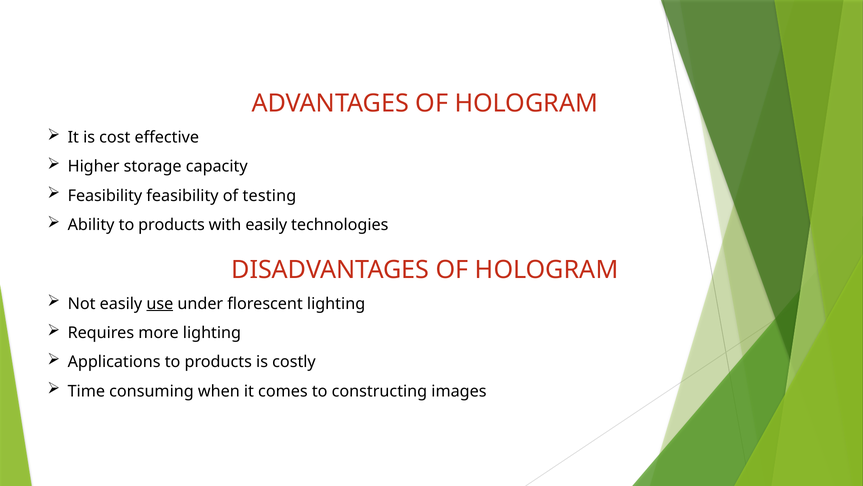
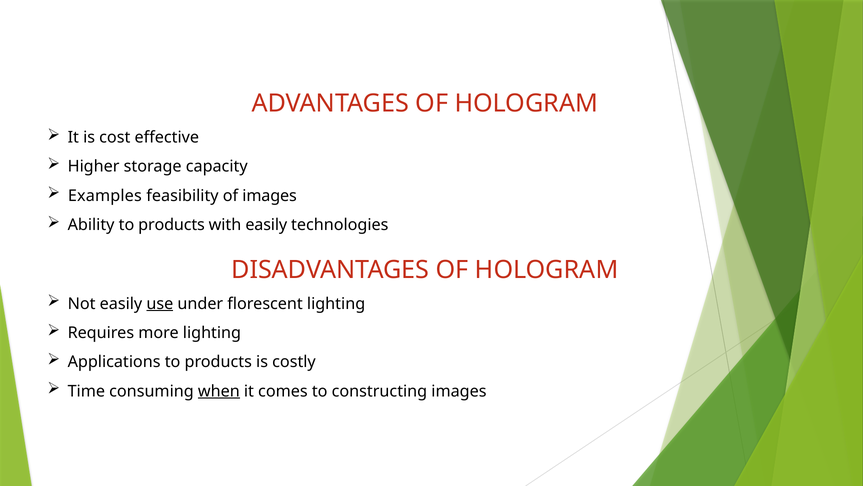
Feasibility at (105, 195): Feasibility -> Examples
of testing: testing -> images
when underline: none -> present
